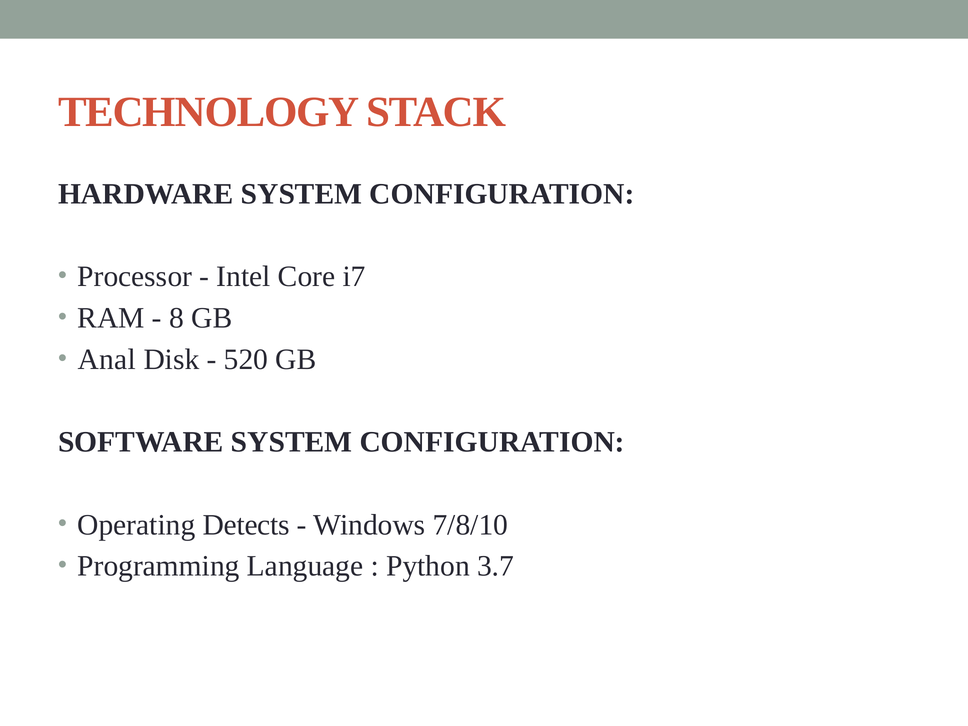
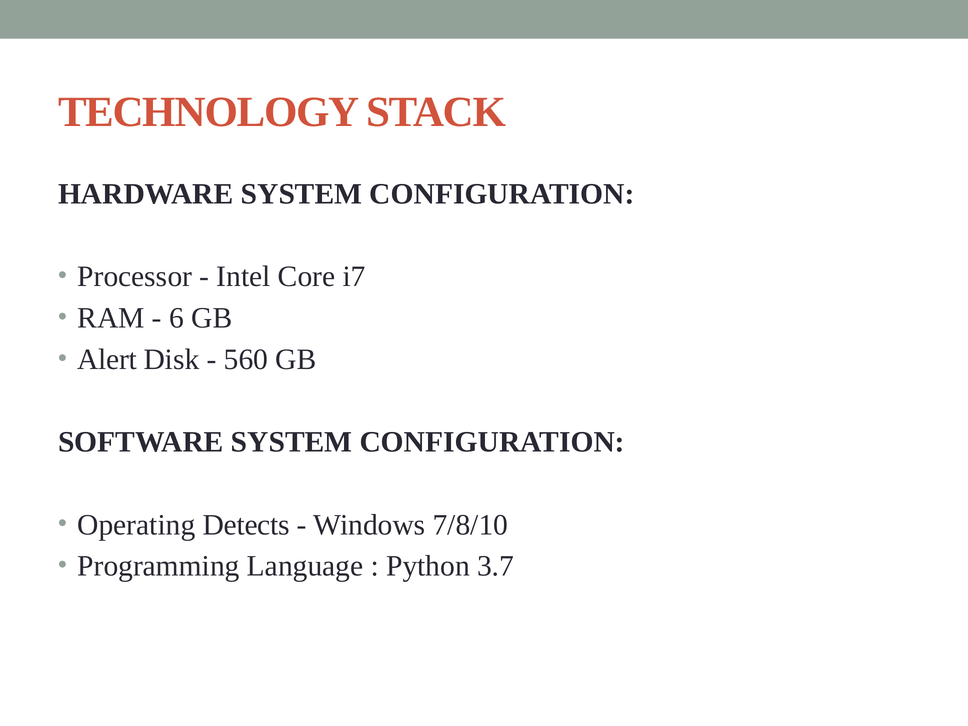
8: 8 -> 6
Anal: Anal -> Alert
520: 520 -> 560
